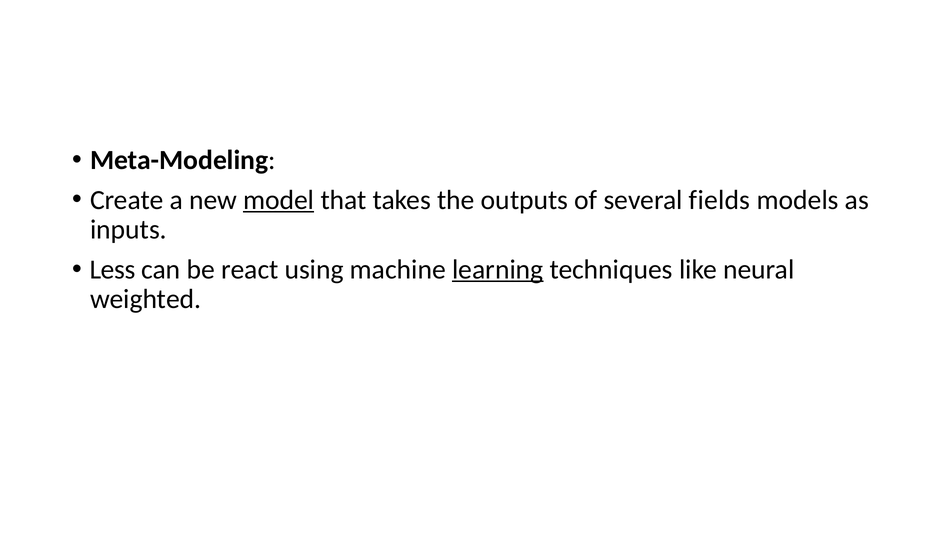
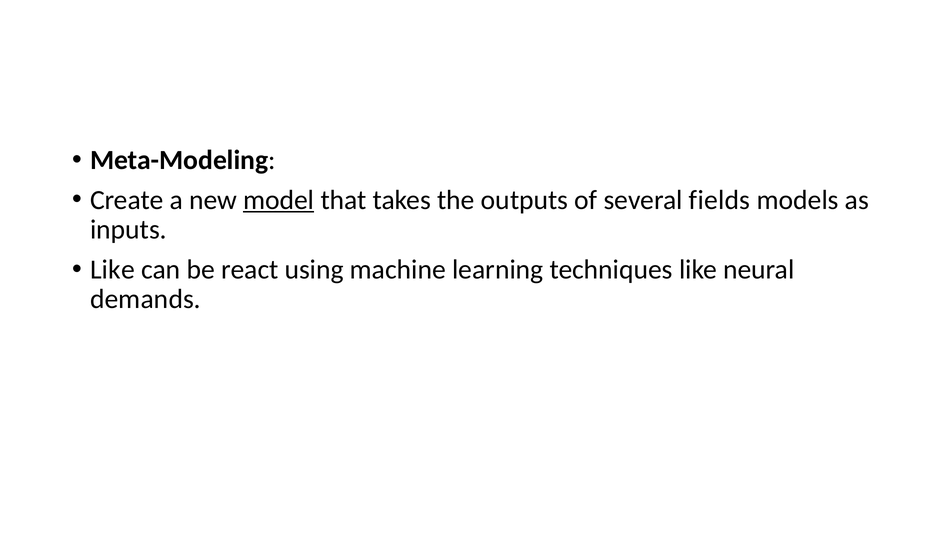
Less at (113, 270): Less -> Like
learning underline: present -> none
weighted: weighted -> demands
